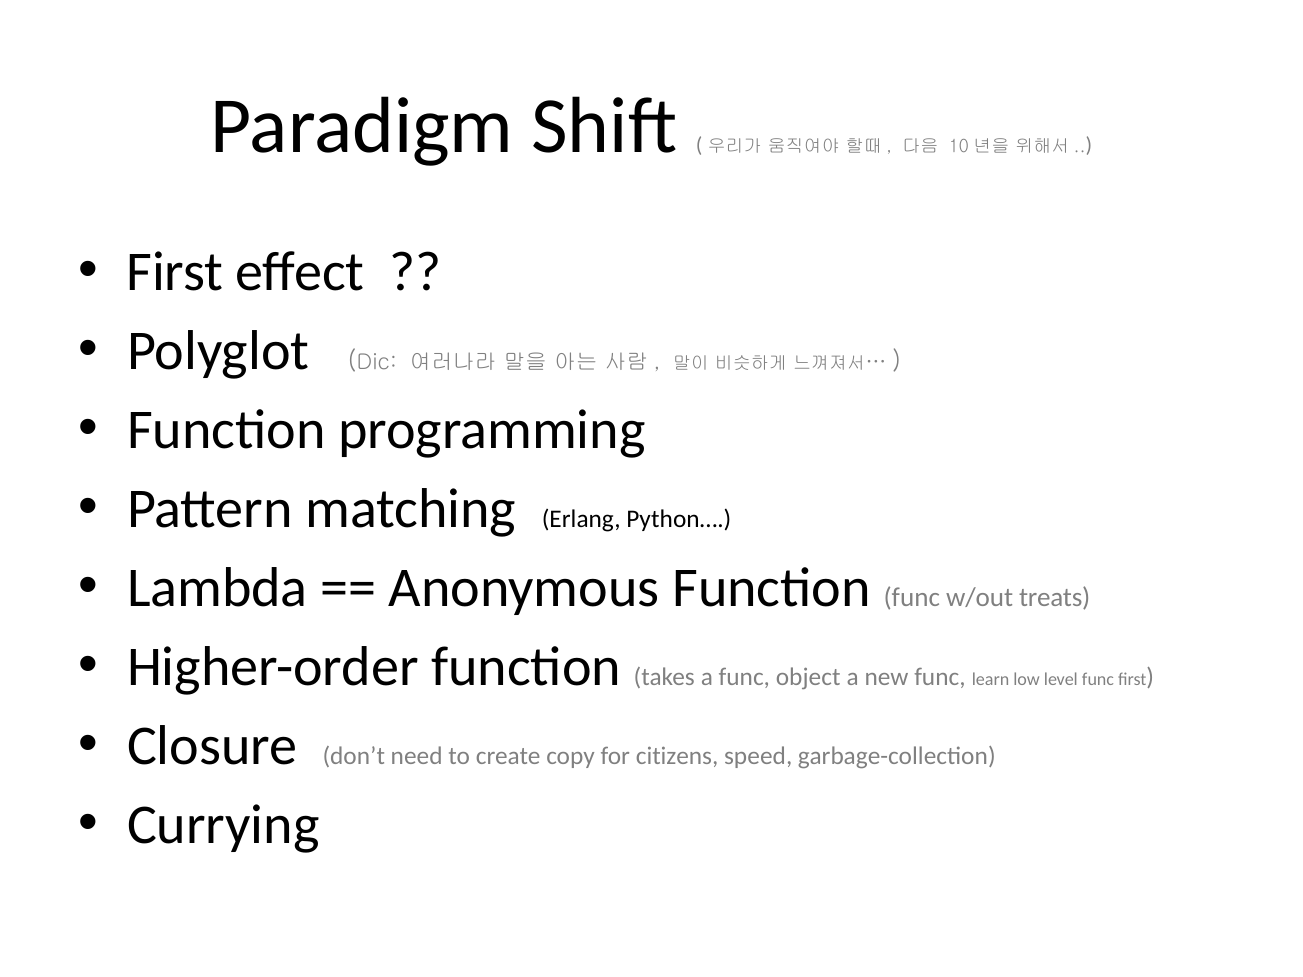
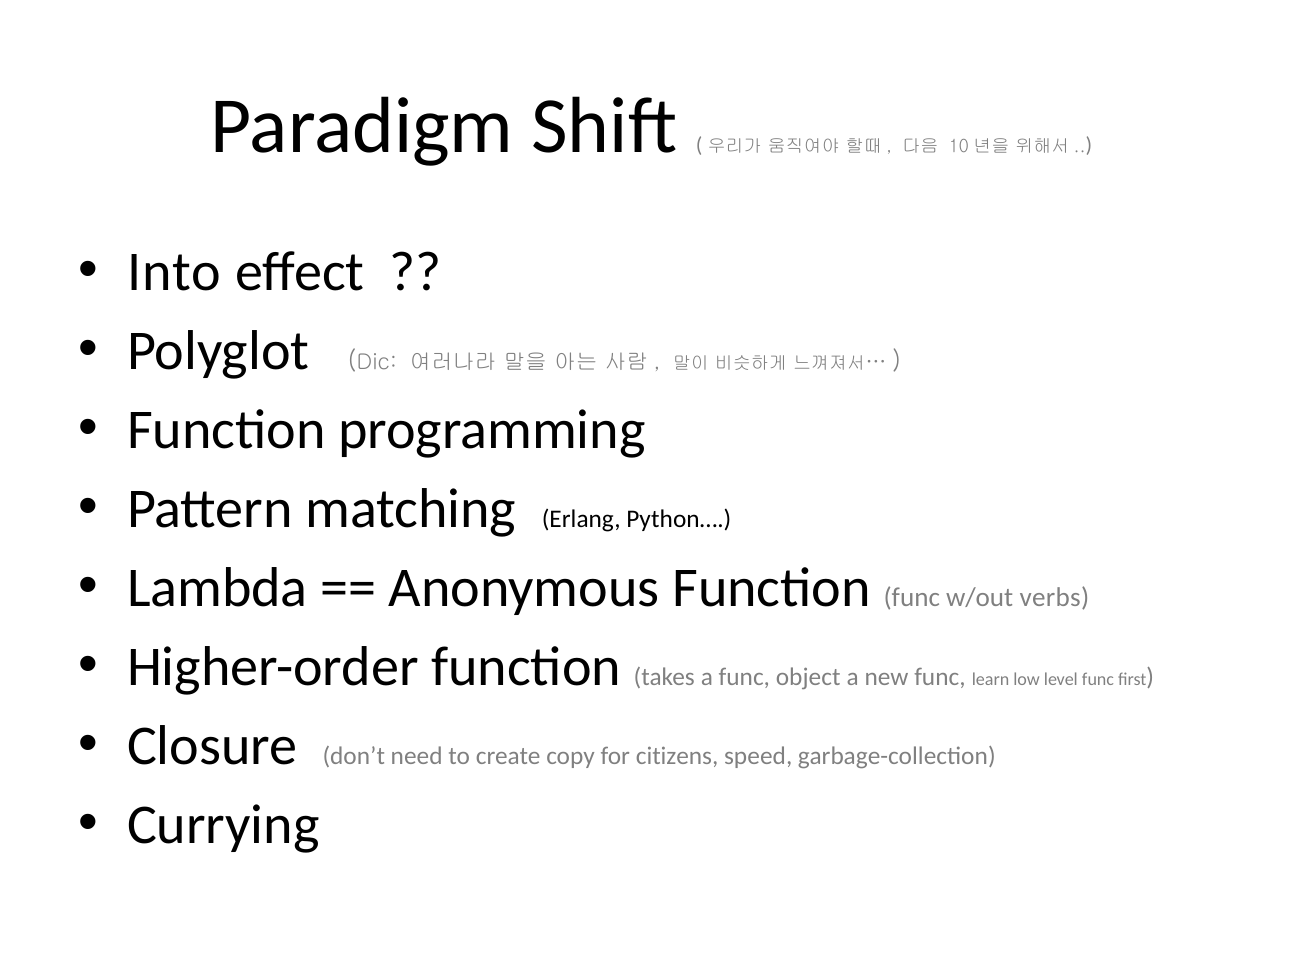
First at (175, 272): First -> Into
treats: treats -> verbs
